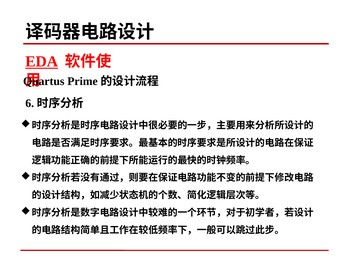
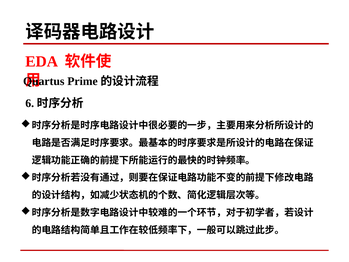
EDA underline: present -> none
